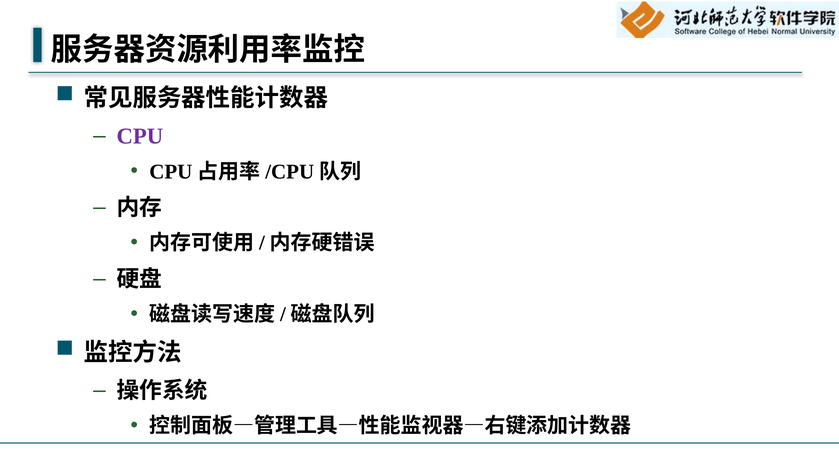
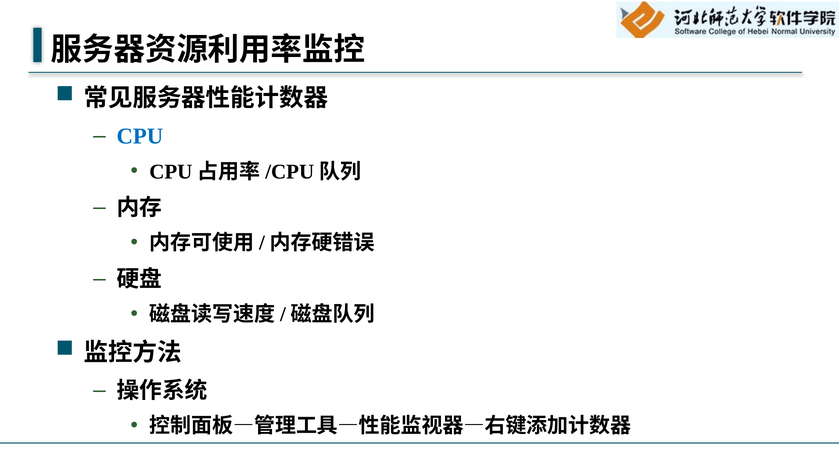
CPU colour: purple -> blue
